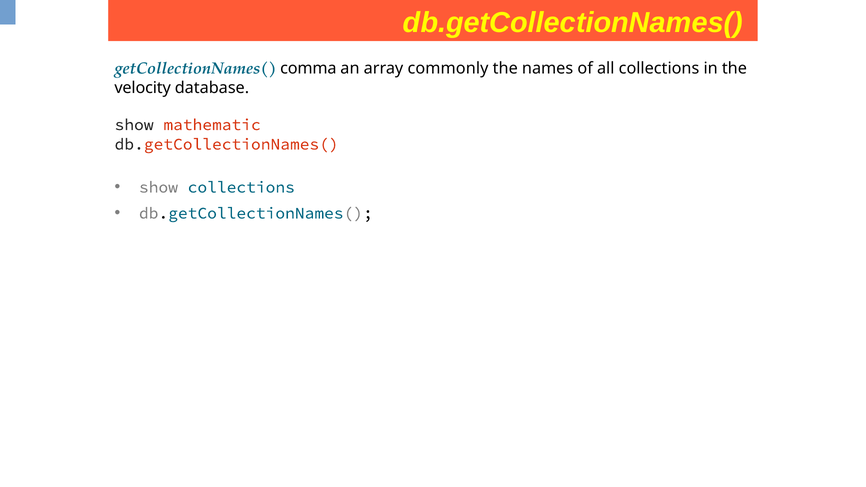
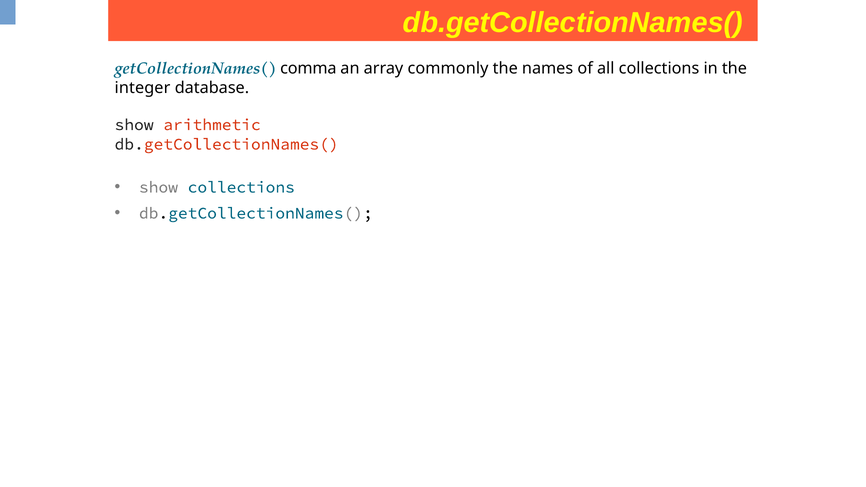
velocity: velocity -> integer
mathematic: mathematic -> arithmetic
